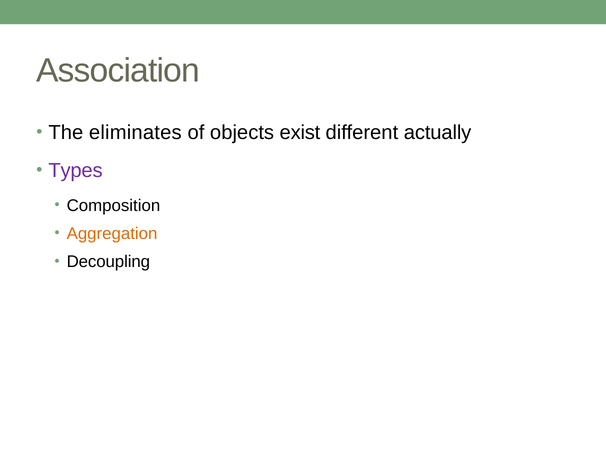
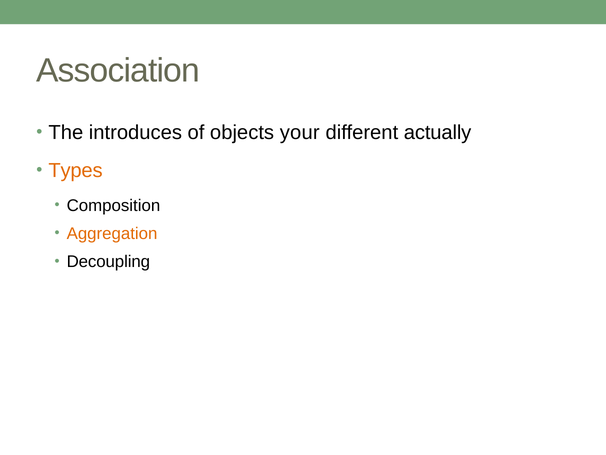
eliminates: eliminates -> introduces
exist: exist -> your
Types colour: purple -> orange
